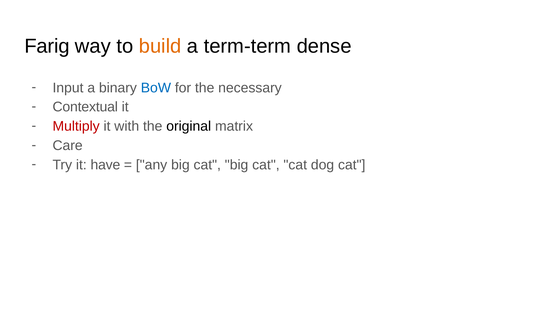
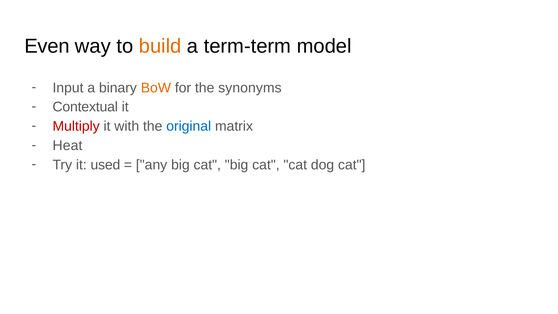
Farig: Farig -> Even
dense: dense -> model
BoW colour: blue -> orange
necessary: necessary -> synonyms
original colour: black -> blue
Care: Care -> Heat
have: have -> used
